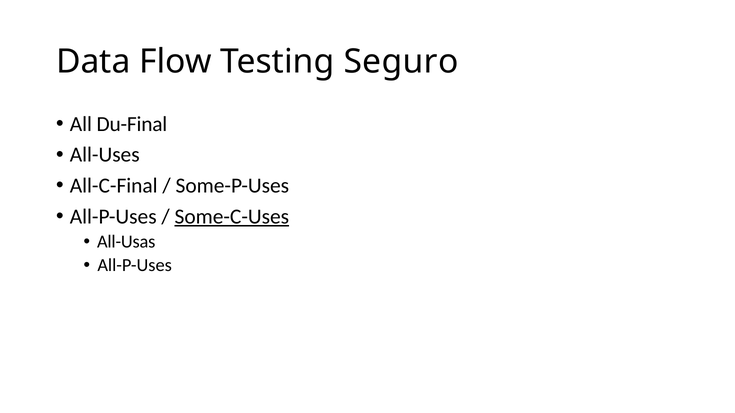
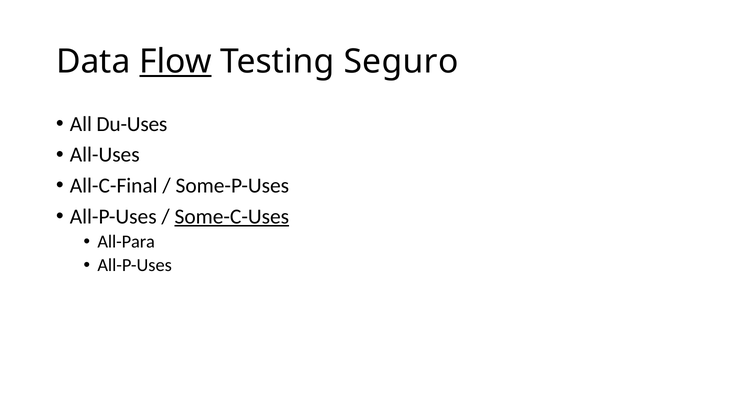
Flow underline: none -> present
Du-Final: Du-Final -> Du-Uses
All-Usas: All-Usas -> All-Para
